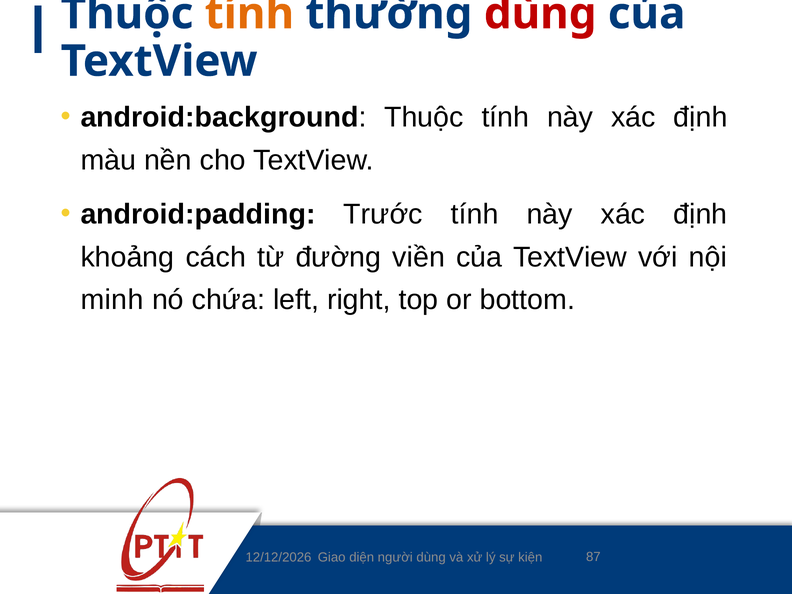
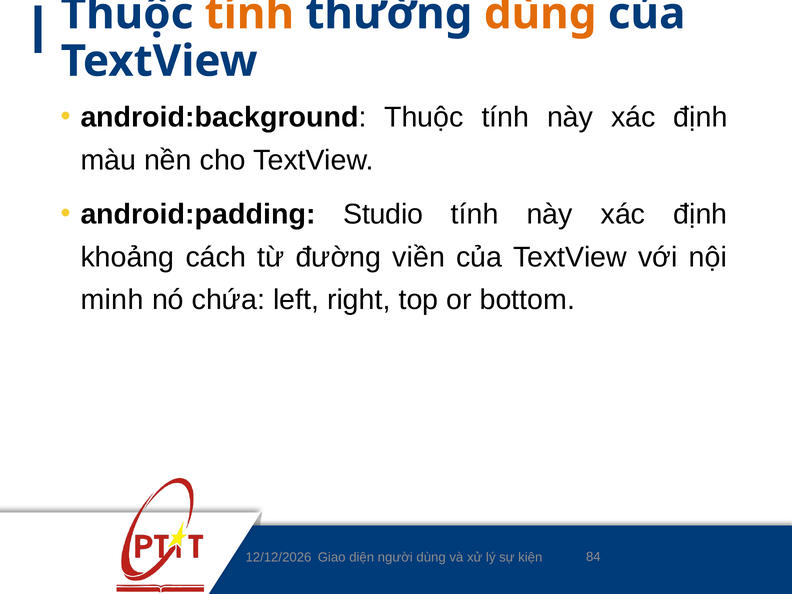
dùng at (540, 14) colour: red -> orange
Trước: Trước -> Studio
87: 87 -> 84
